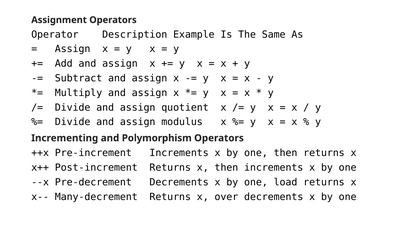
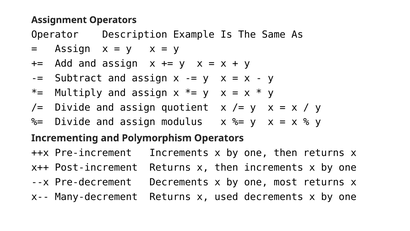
load: load -> most
over: over -> used
